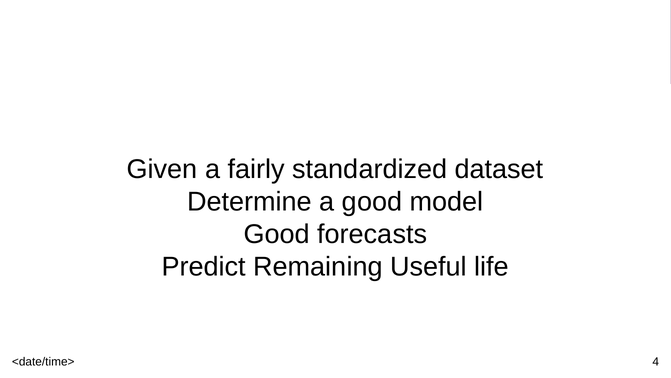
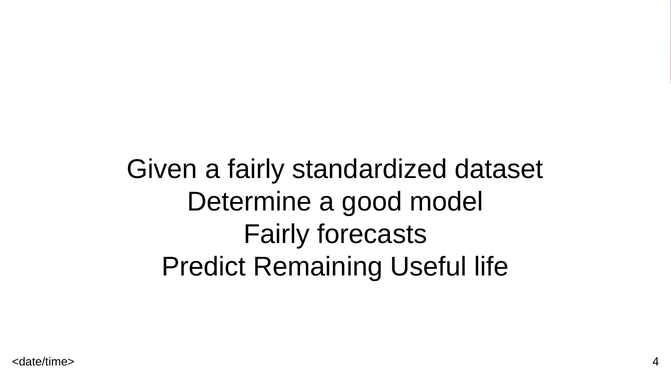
Good at (277, 234): Good -> Fairly
